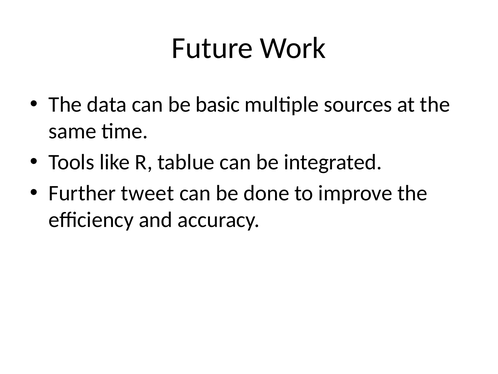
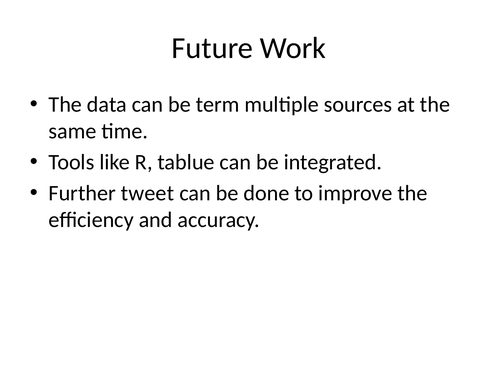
basic: basic -> term
